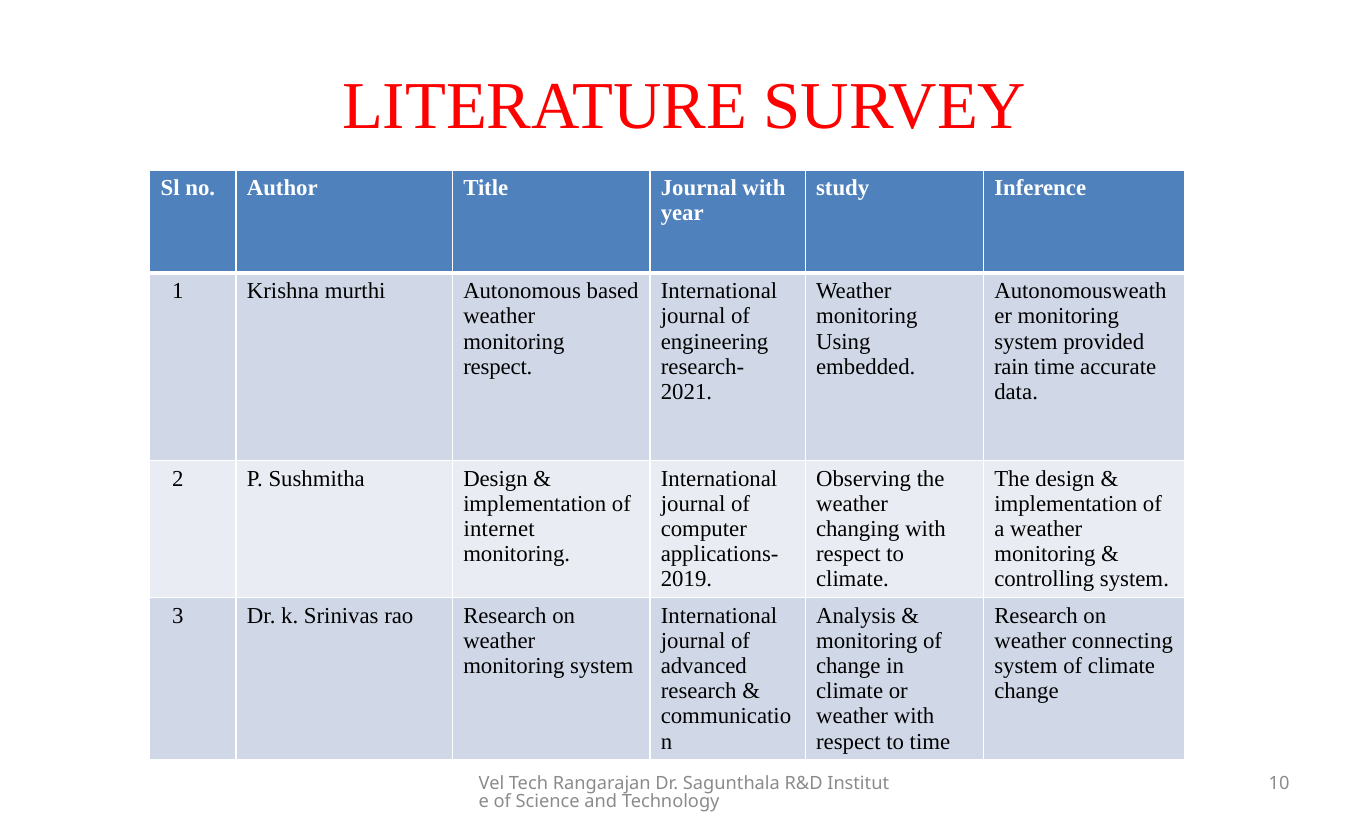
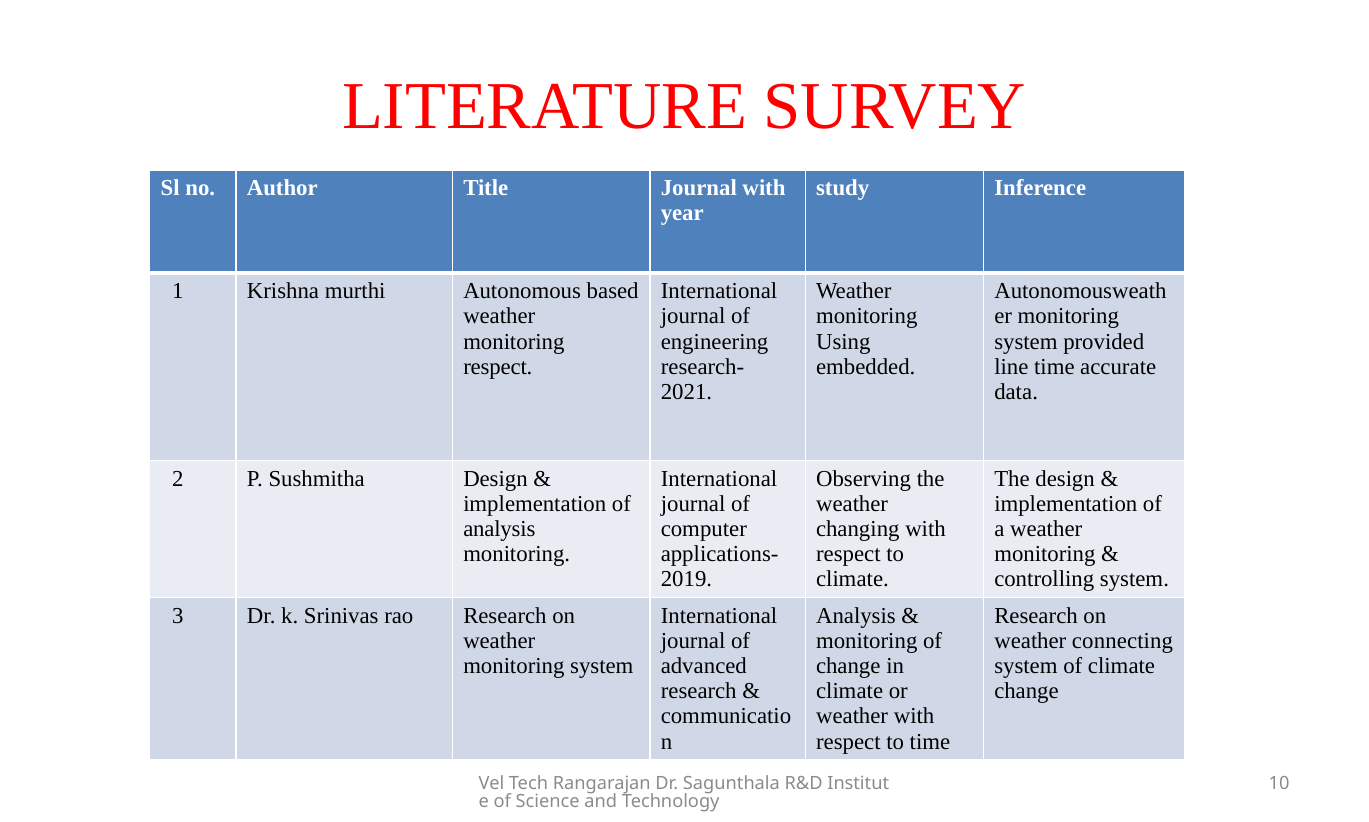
rain: rain -> line
internet at (499, 529): internet -> analysis
